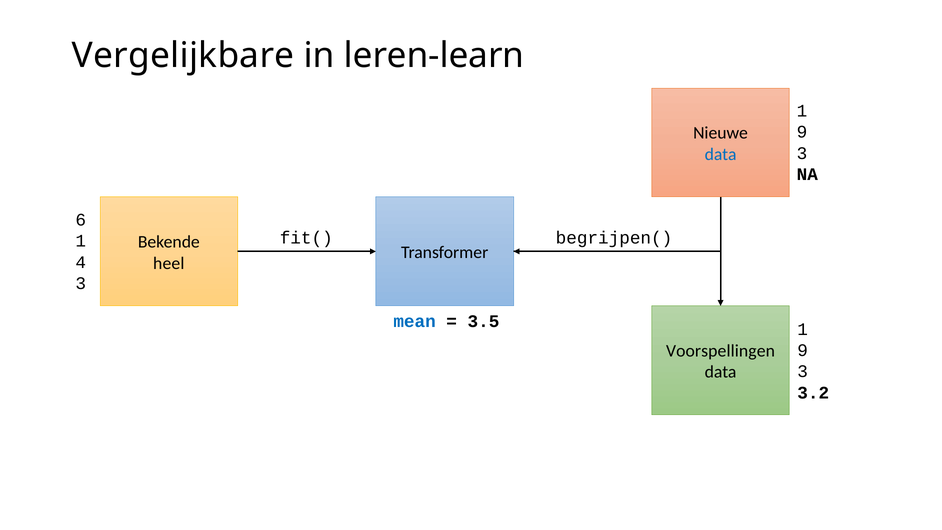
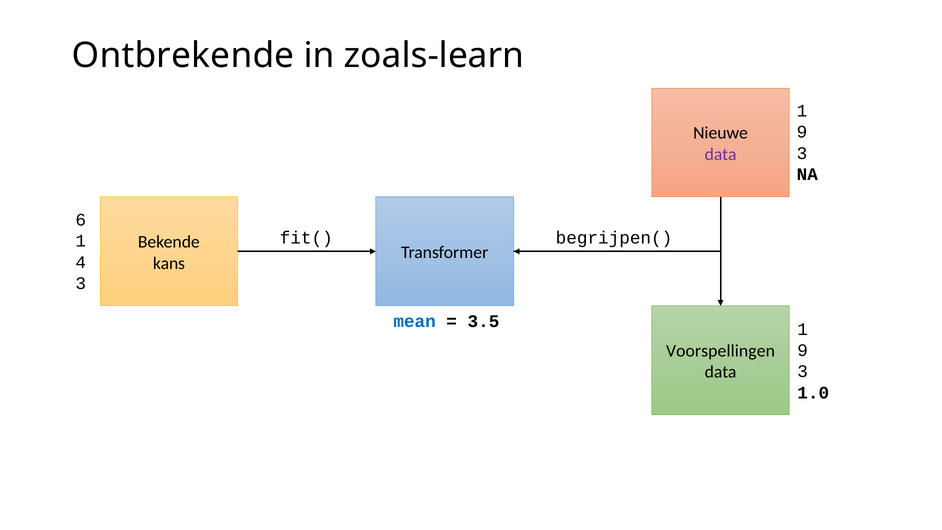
Vergelijkbare: Vergelijkbare -> Ontbrekende
leren-learn: leren-learn -> zoals-learn
data at (721, 154) colour: blue -> purple
heel: heel -> kans
3.2: 3.2 -> 1.0
